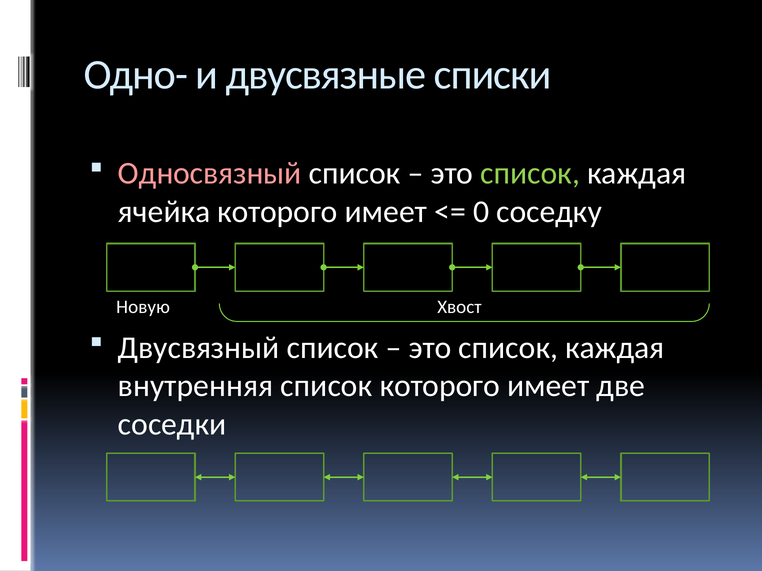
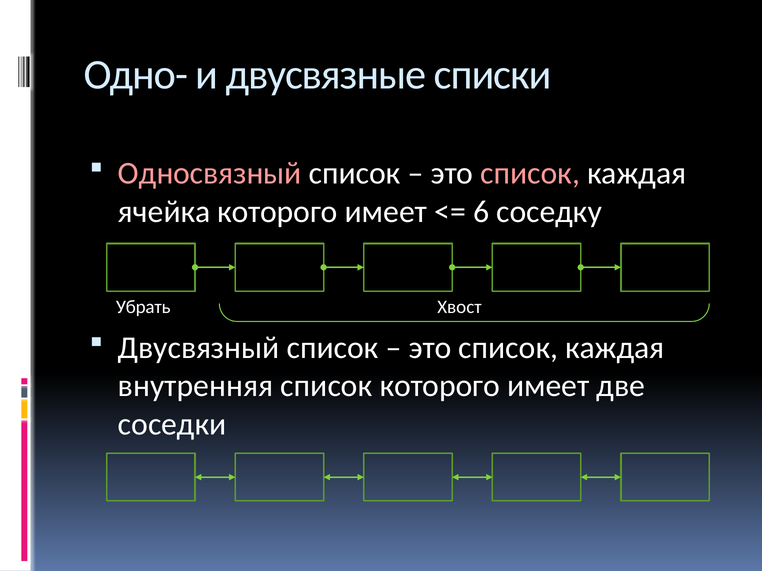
список at (530, 174) colour: light green -> pink
0: 0 -> 6
Новую: Новую -> Убрать
